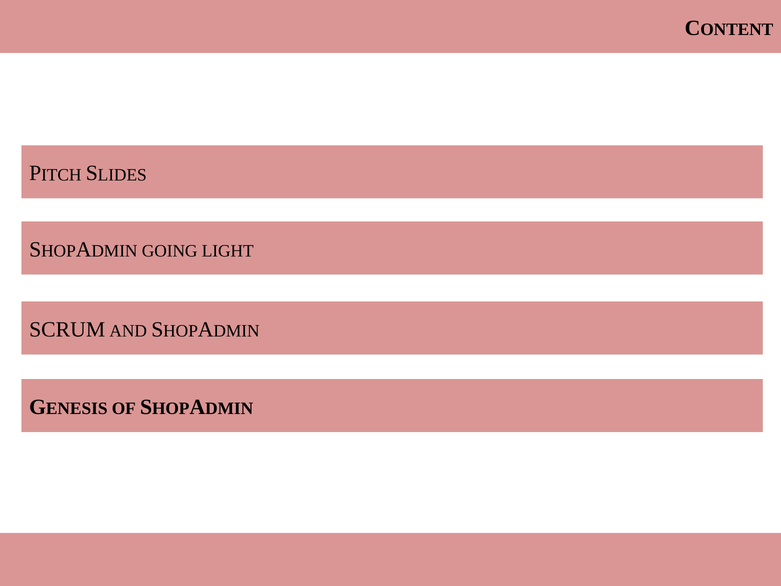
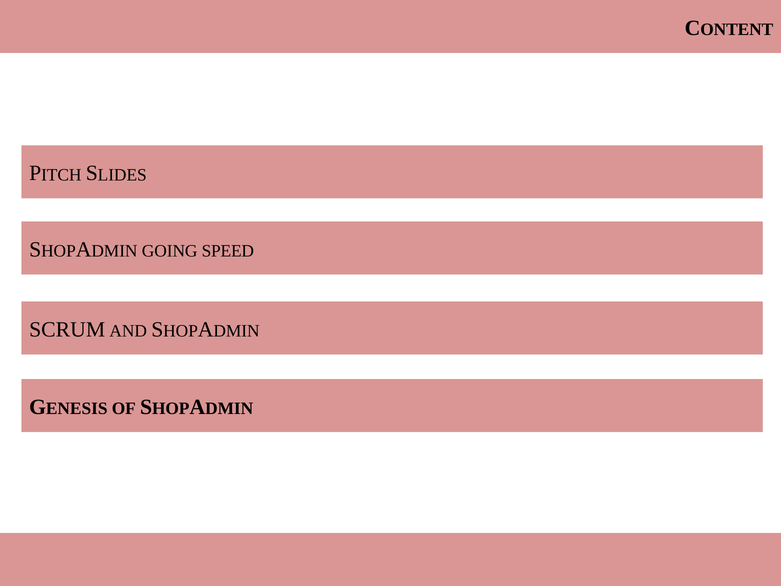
LIGHT: LIGHT -> SPEED
